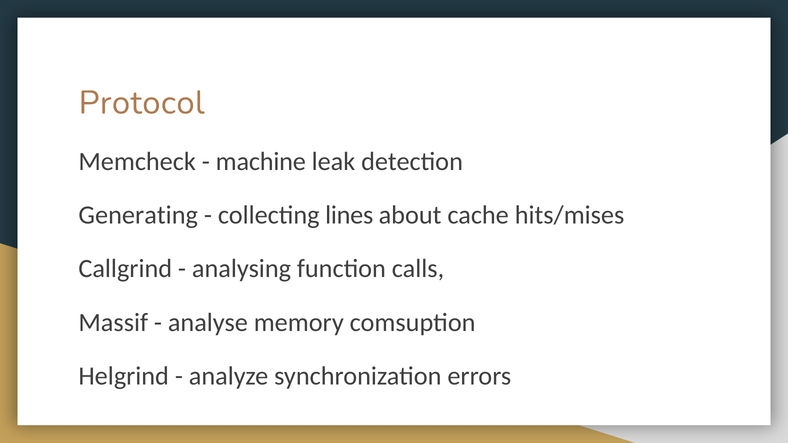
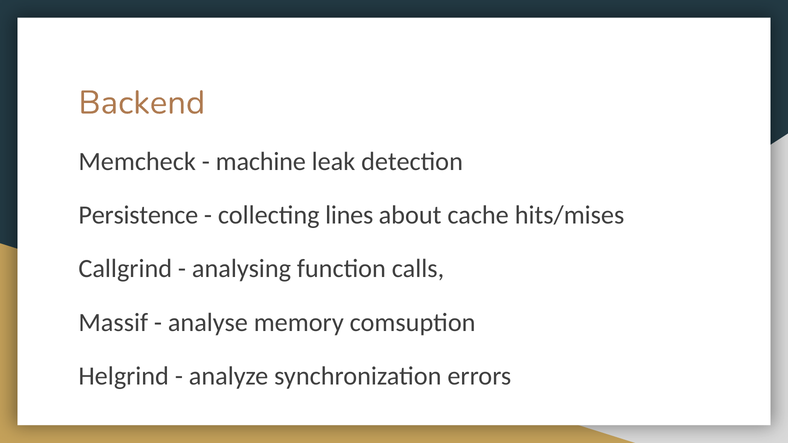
Protocol: Protocol -> Backend
Generating: Generating -> Persistence
